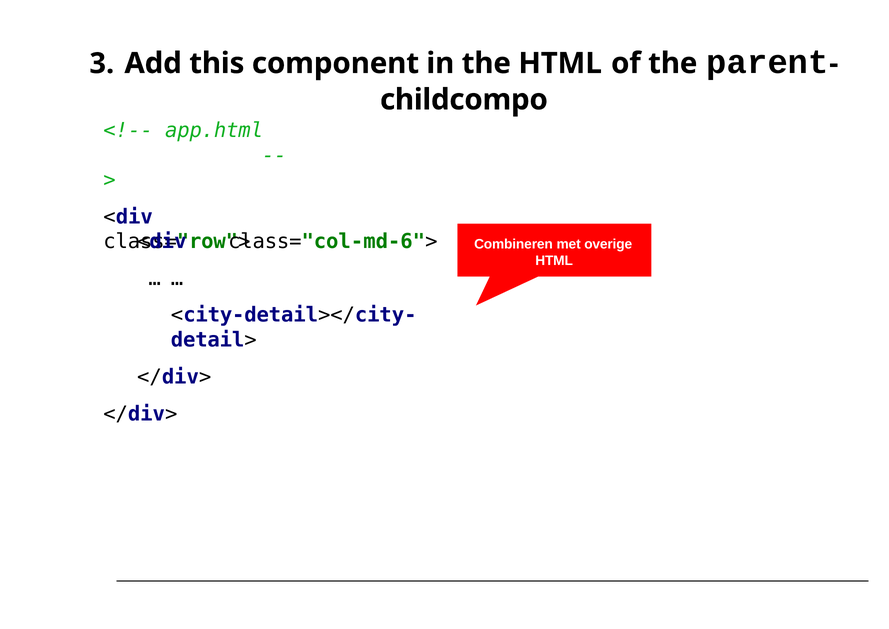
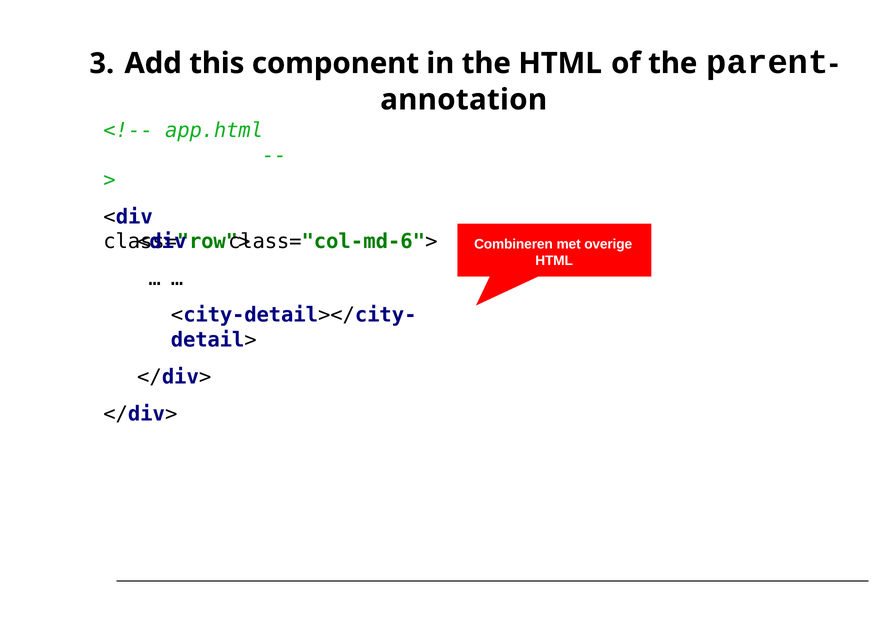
childcompo: childcompo -> annotation
